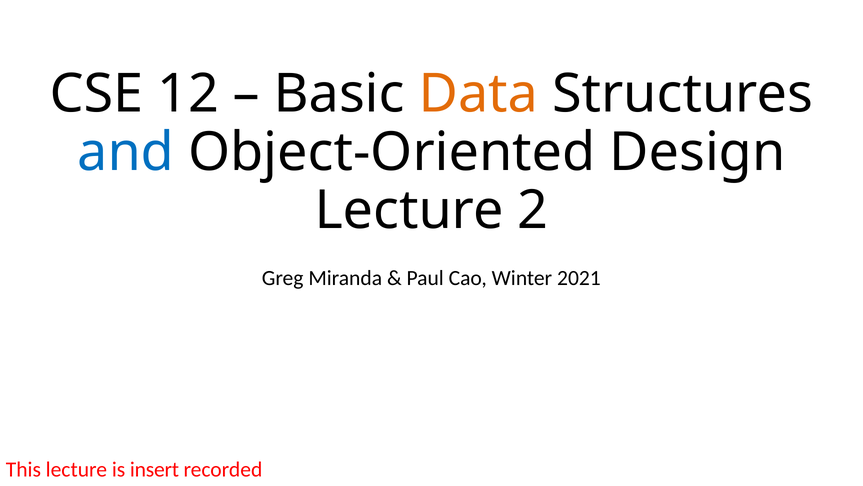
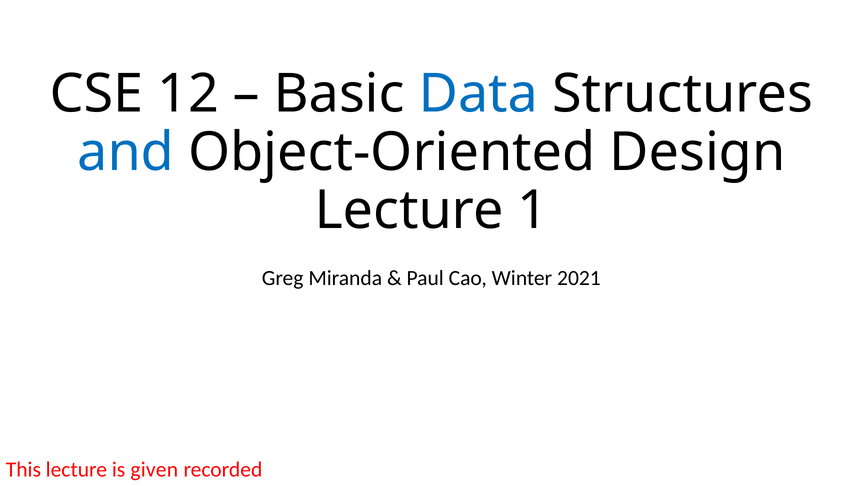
Data colour: orange -> blue
2: 2 -> 1
insert: insert -> given
